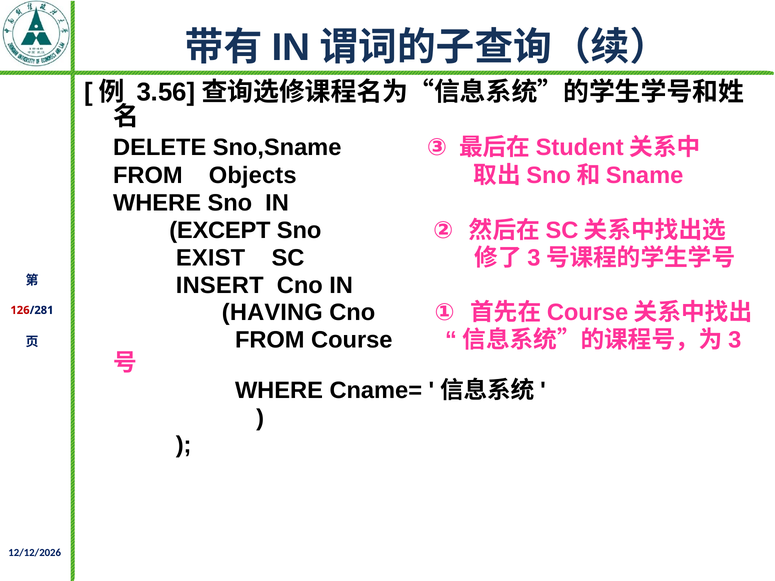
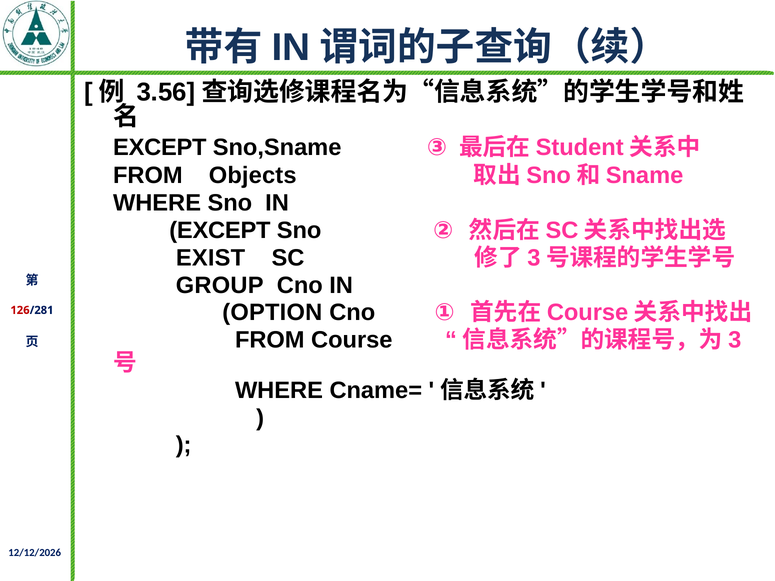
DELETE at (160, 148): DELETE -> EXCEPT
INSERT: INSERT -> GROUP
HAVING: HAVING -> OPTION
